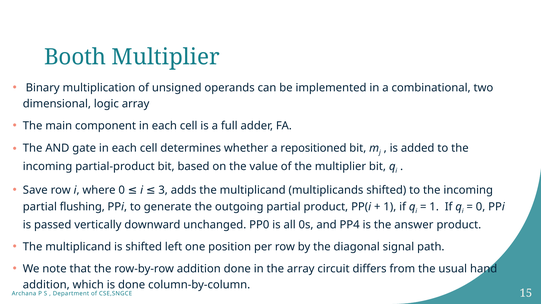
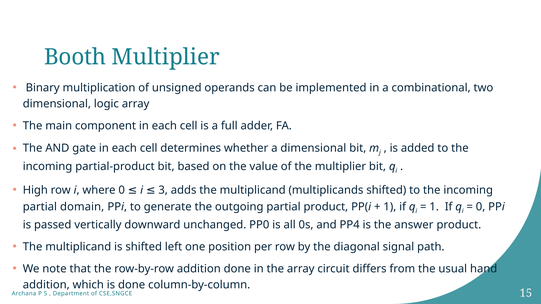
a repositioned: repositioned -> dimensional
Save: Save -> High
flushing: flushing -> domain
